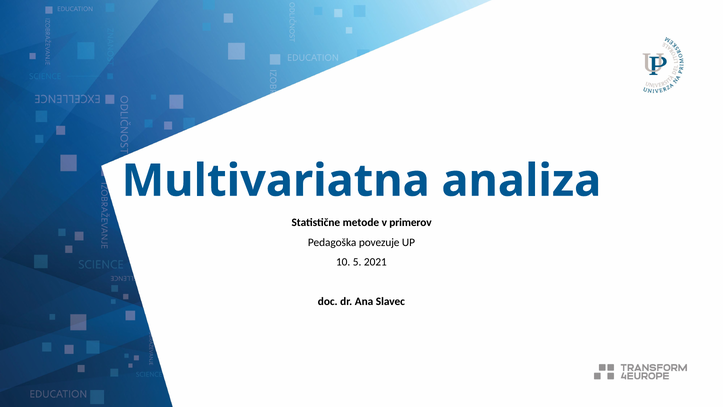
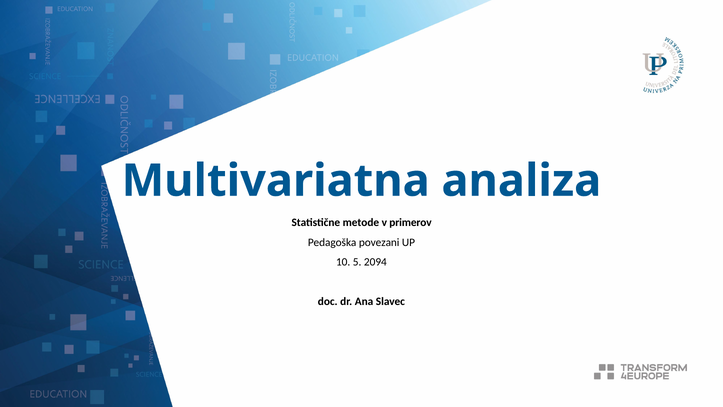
povezuje: povezuje -> povezani
2021: 2021 -> 2094
